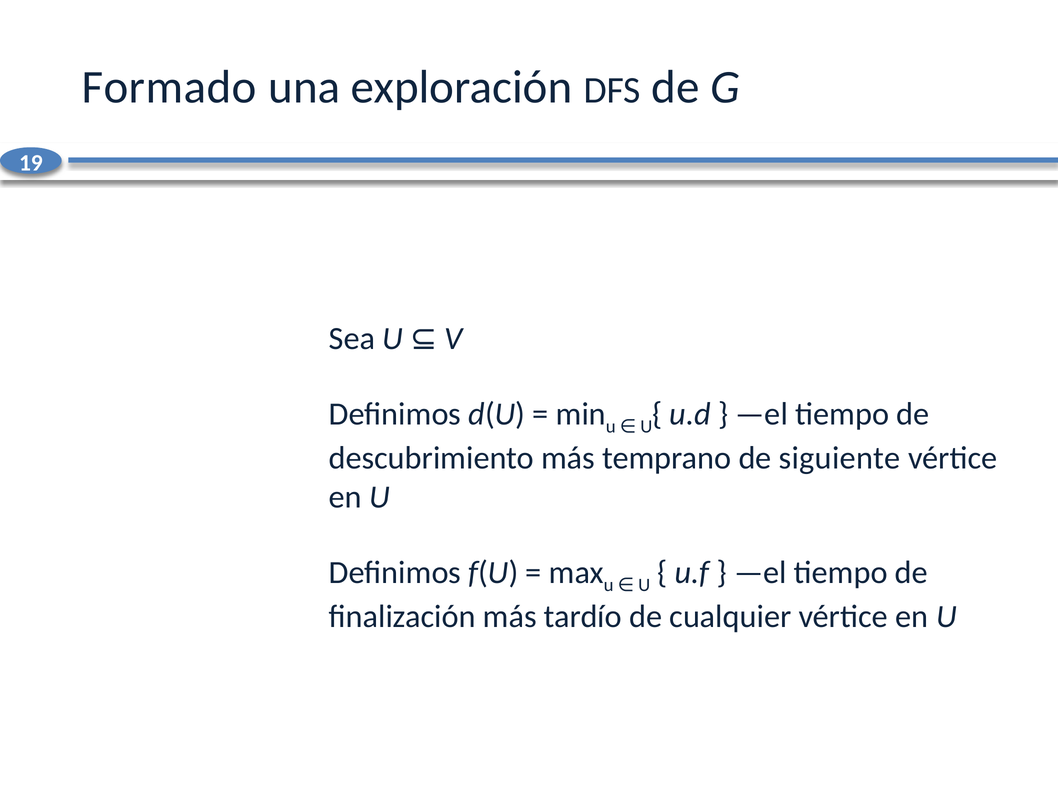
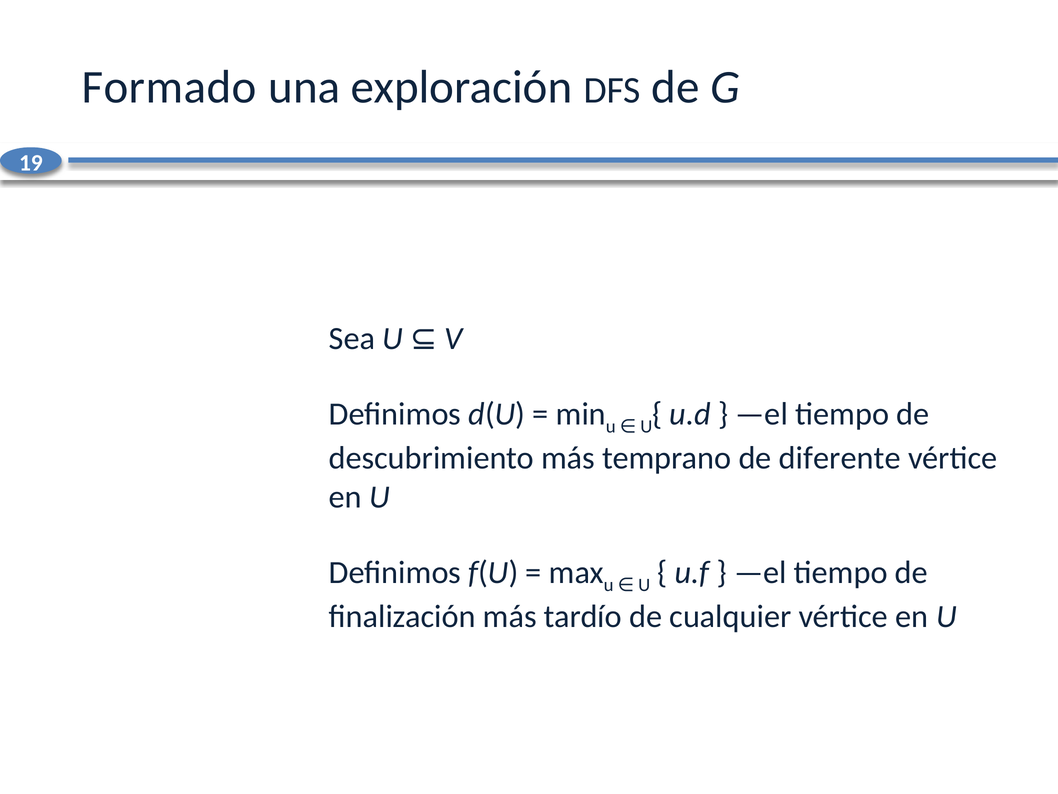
siguiente: siguiente -> diferente
